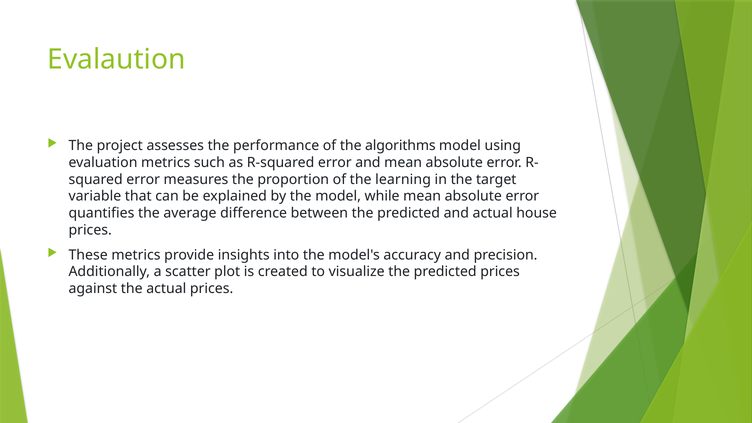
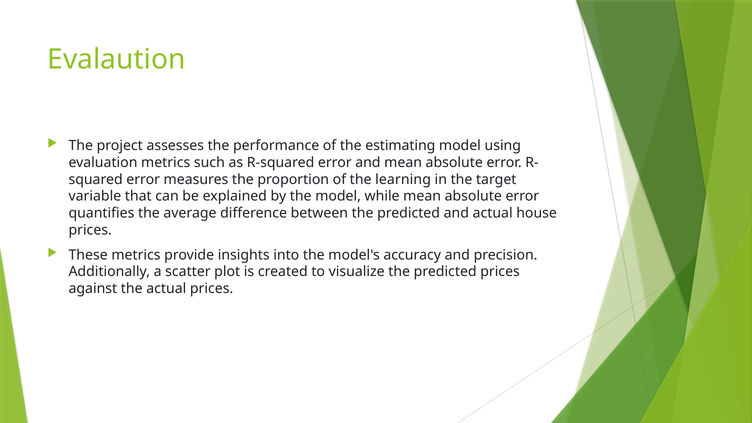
algorithms: algorithms -> estimating
